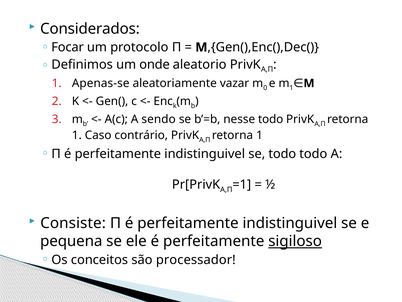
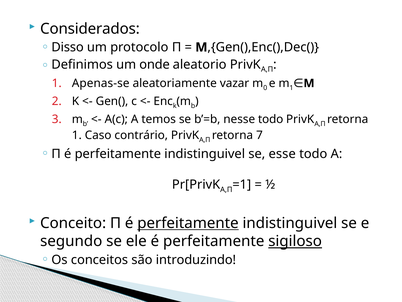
Focar: Focar -> Disso
sendo: sendo -> temos
1 at (259, 135): 1 -> 7
se todo: todo -> esse
Consiste: Consiste -> Conceito
perfeitamente at (188, 223) underline: none -> present
pequena: pequena -> segundo
processador: processador -> introduzindo
